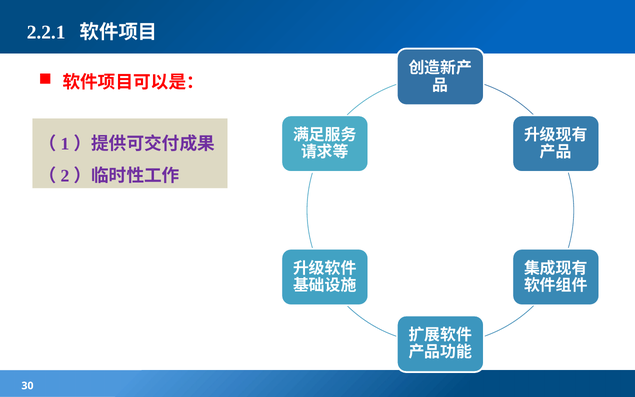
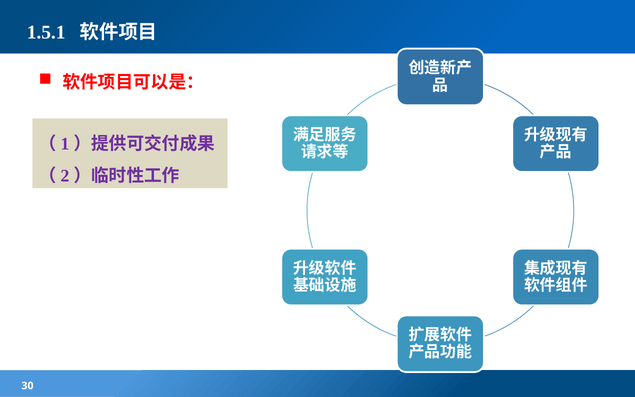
2.2.1: 2.2.1 -> 1.5.1
